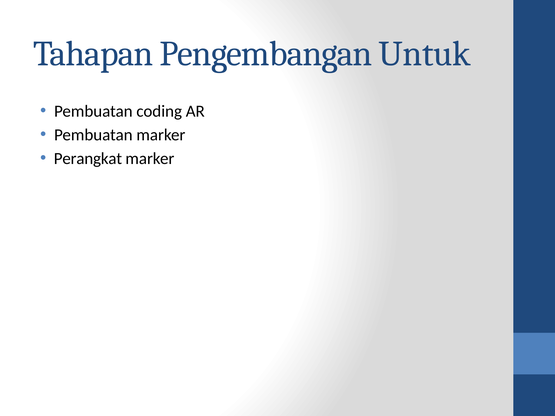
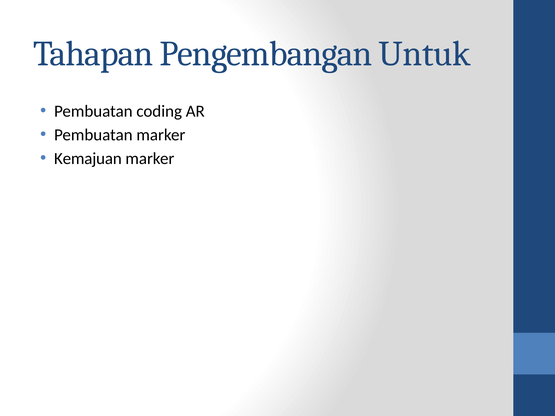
Perangkat: Perangkat -> Kemajuan
